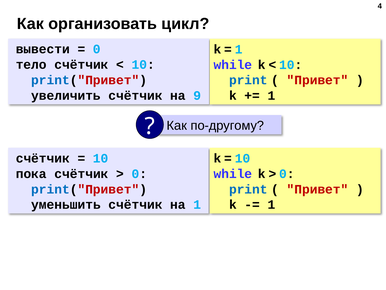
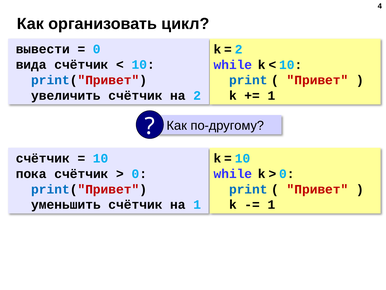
1 at (239, 49): 1 -> 2
тело: тело -> вида
на 9: 9 -> 2
